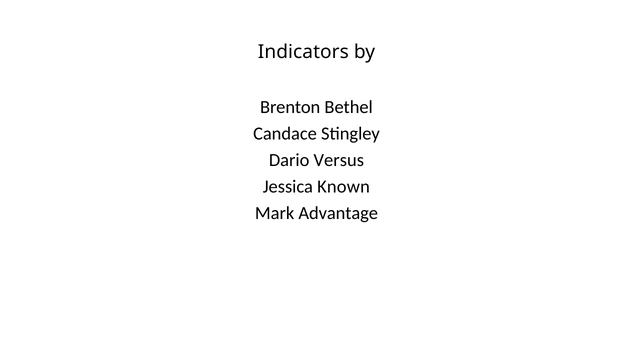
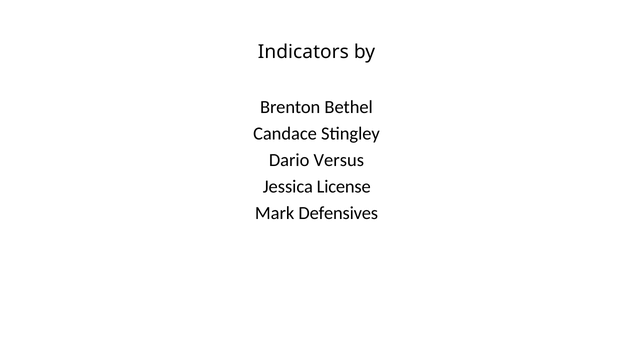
Known: Known -> License
Advantage: Advantage -> Defensives
